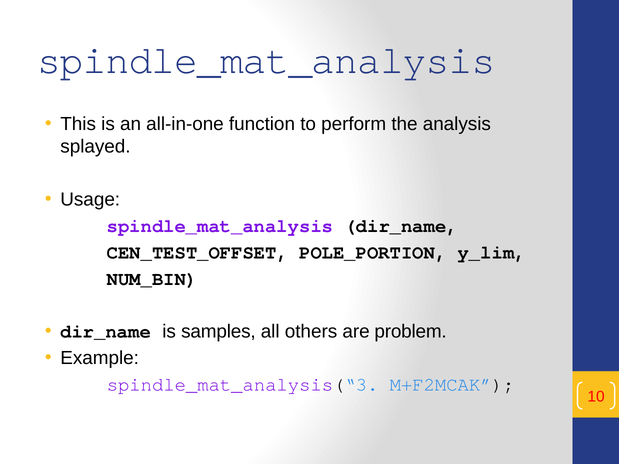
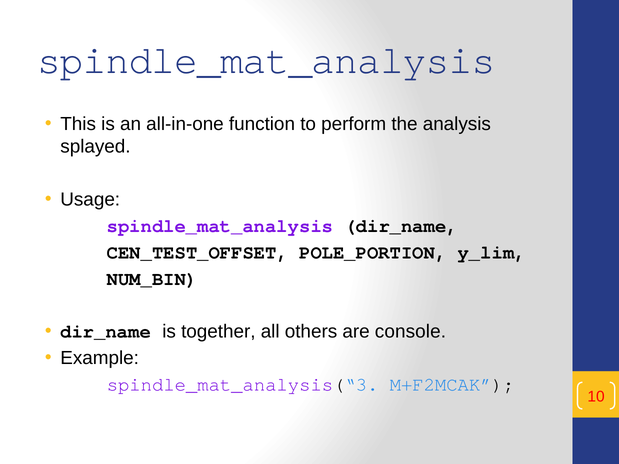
samples: samples -> together
problem: problem -> console
